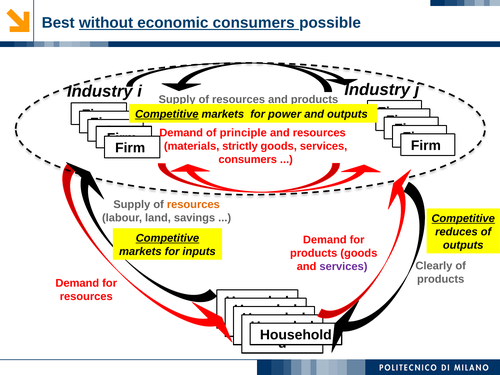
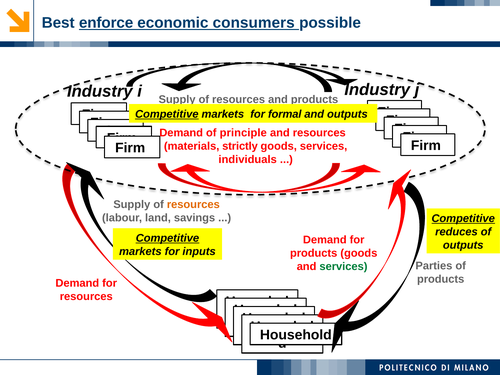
without: without -> enforce
power: power -> formal
consumers at (248, 160): consumers -> individuals
Clearly: Clearly -> Parties
services at (343, 267) colour: purple -> green
